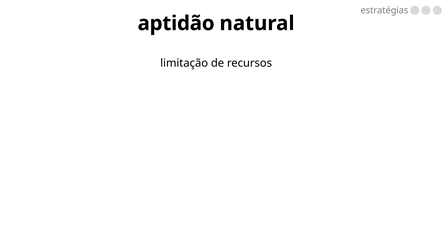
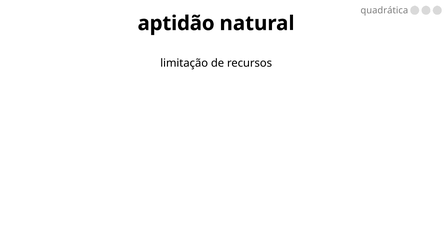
estratégias: estratégias -> quadrática
